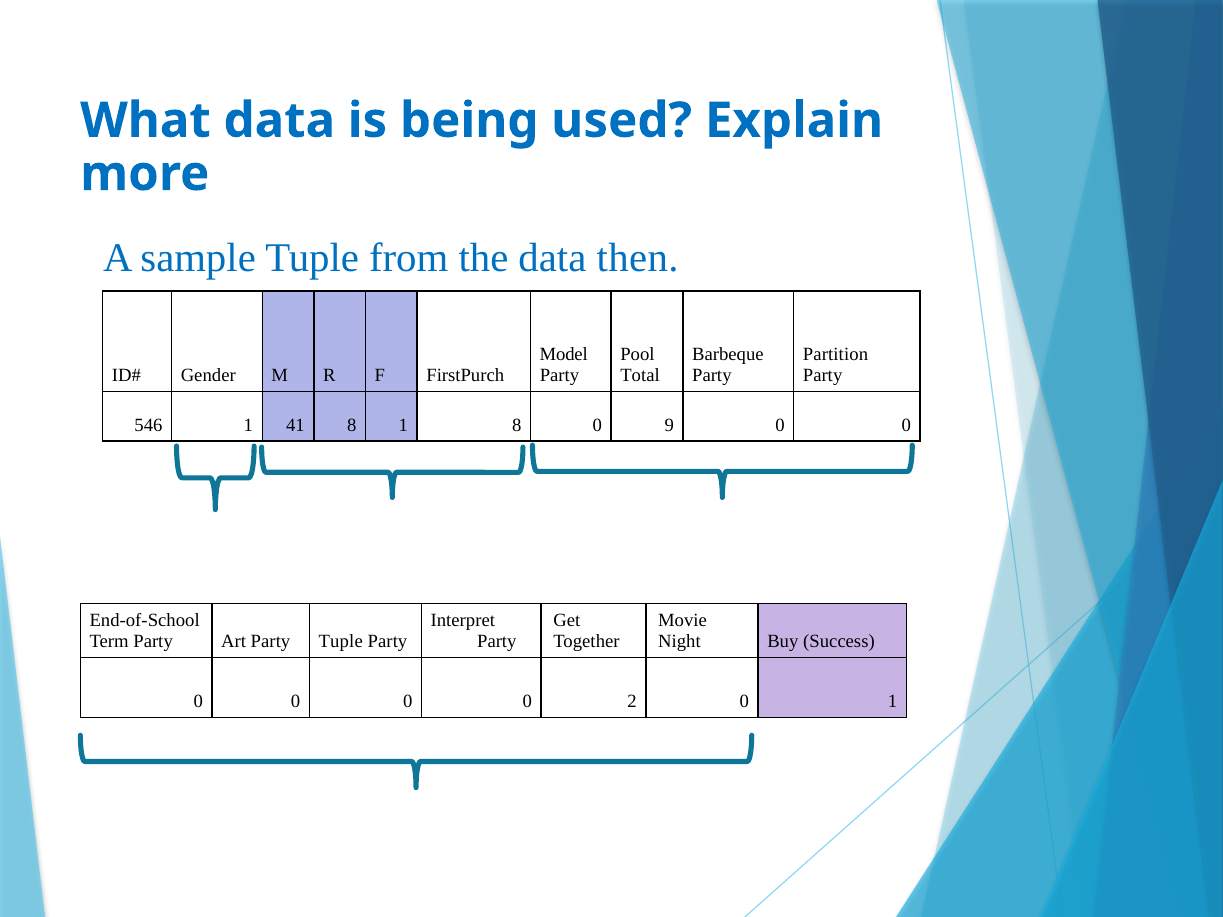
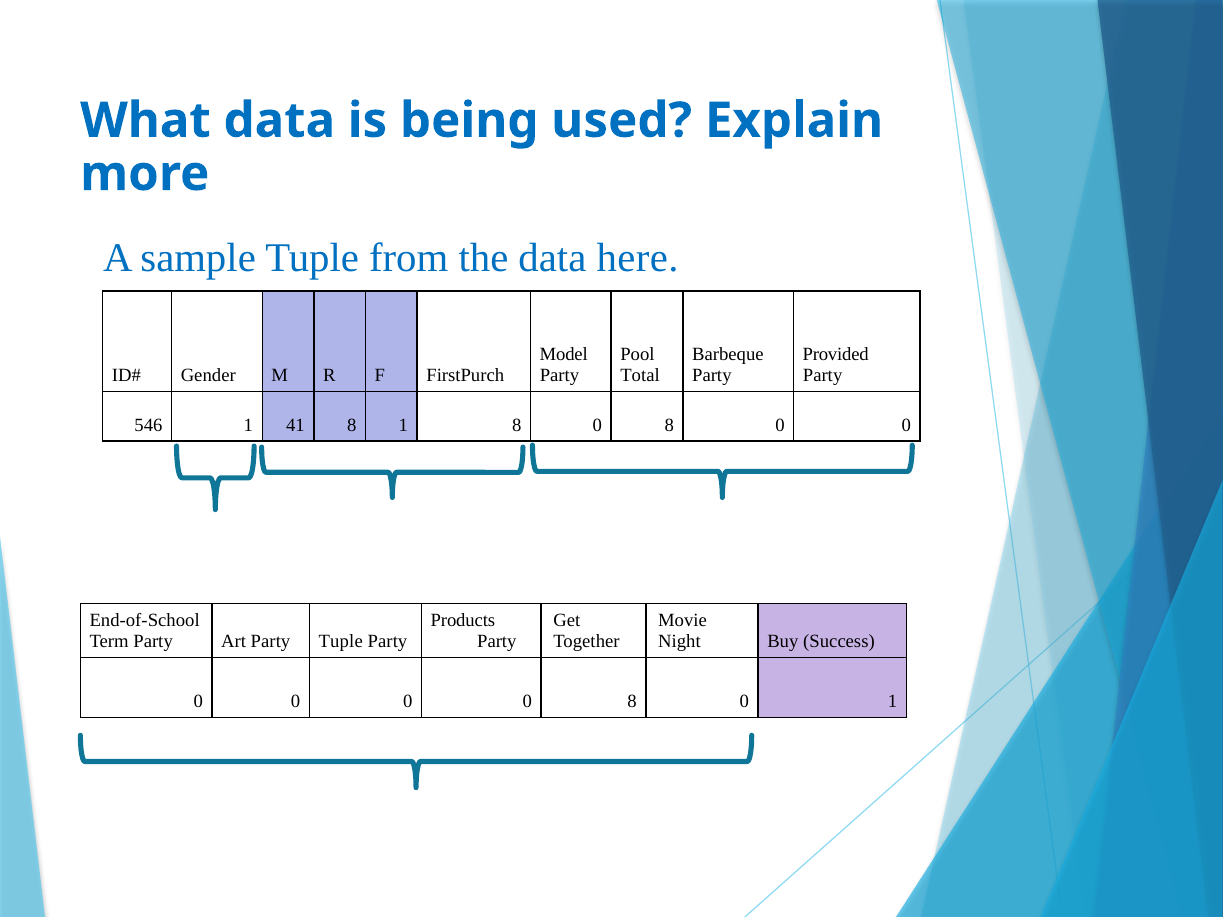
then: then -> here
Partition: Partition -> Provided
8 0 9: 9 -> 8
Interpret: Interpret -> Products
0 0 2: 2 -> 8
